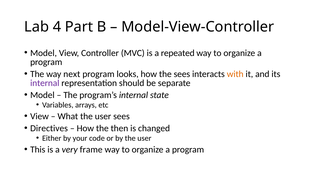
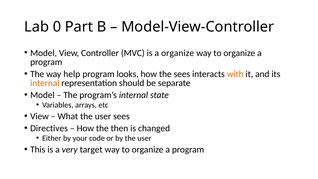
4: 4 -> 0
a repeated: repeated -> organize
next: next -> help
internal at (45, 83) colour: purple -> orange
frame: frame -> target
